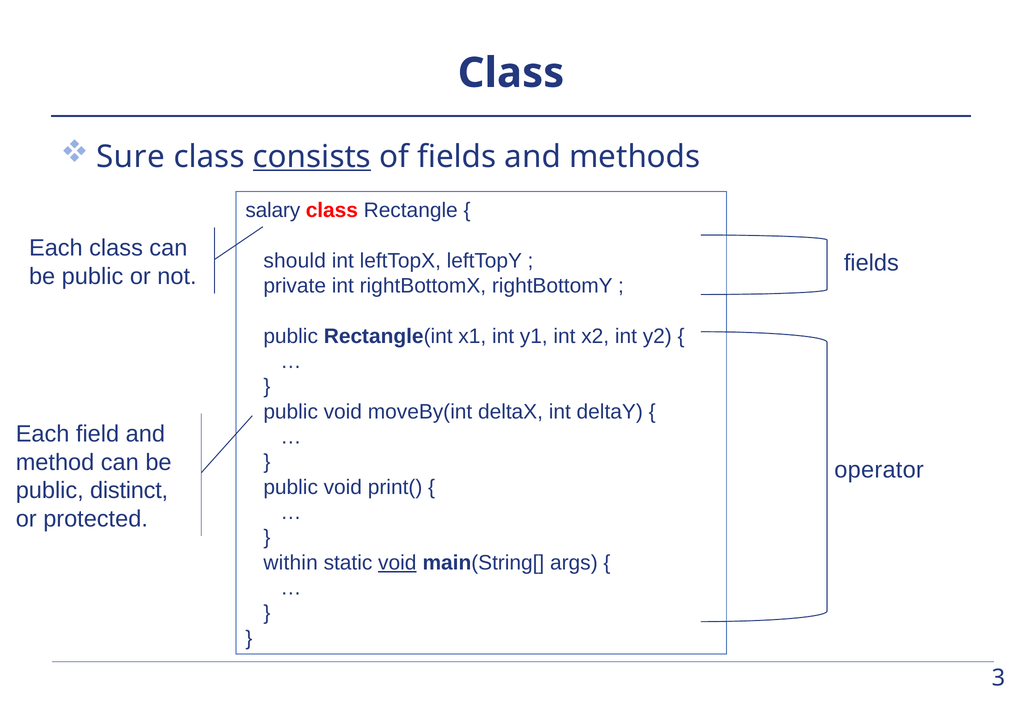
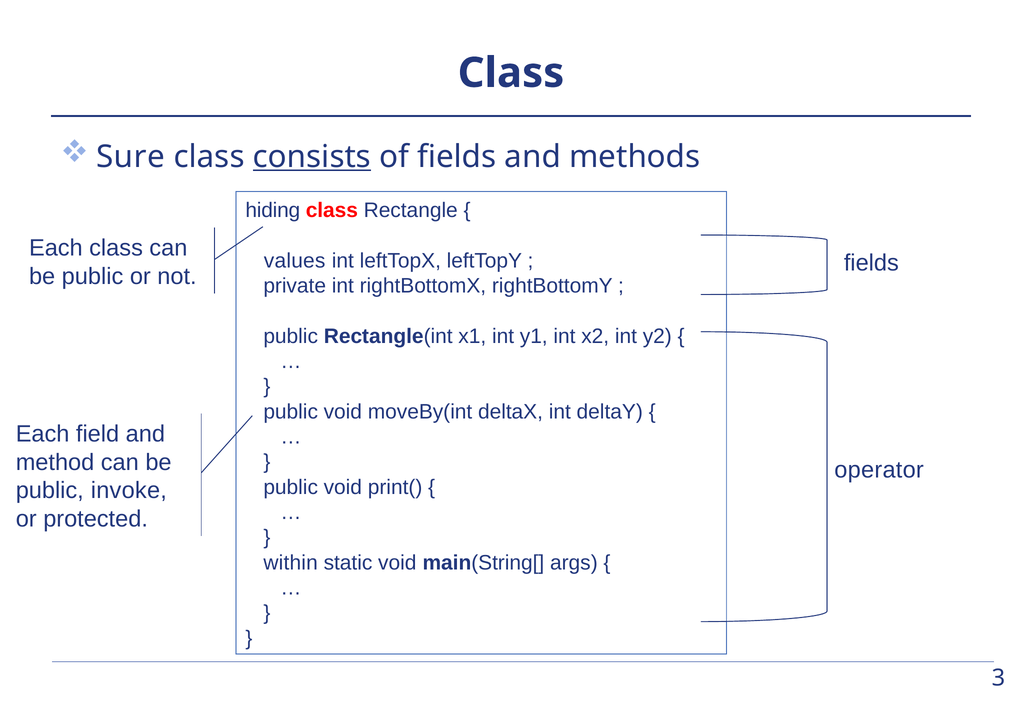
salary: salary -> hiding
should: should -> values
distinct: distinct -> invoke
void at (397, 562) underline: present -> none
